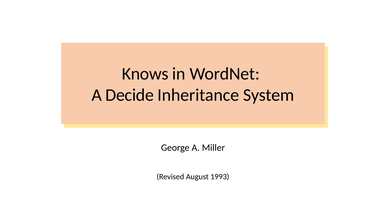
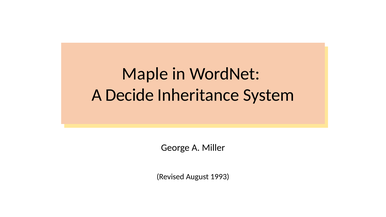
Knows: Knows -> Maple
